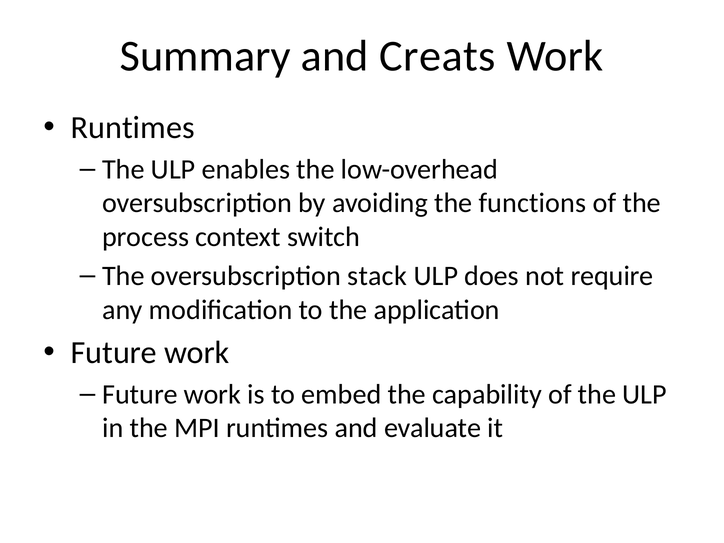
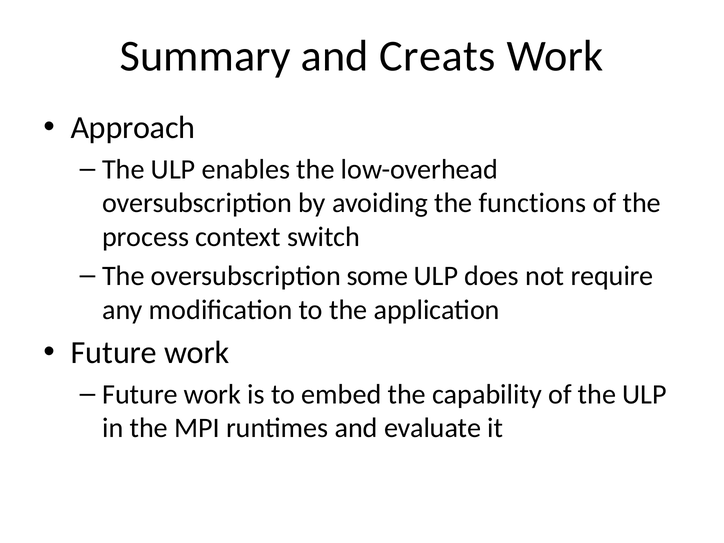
Runtimes at (133, 128): Runtimes -> Approach
stack: stack -> some
